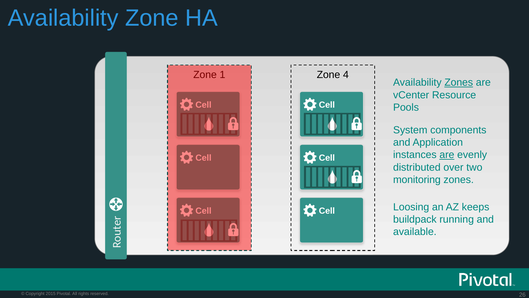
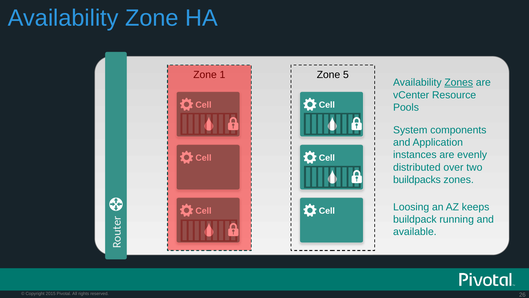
4: 4 -> 5
are at (447, 155) underline: present -> none
monitoring: monitoring -> buildpacks
